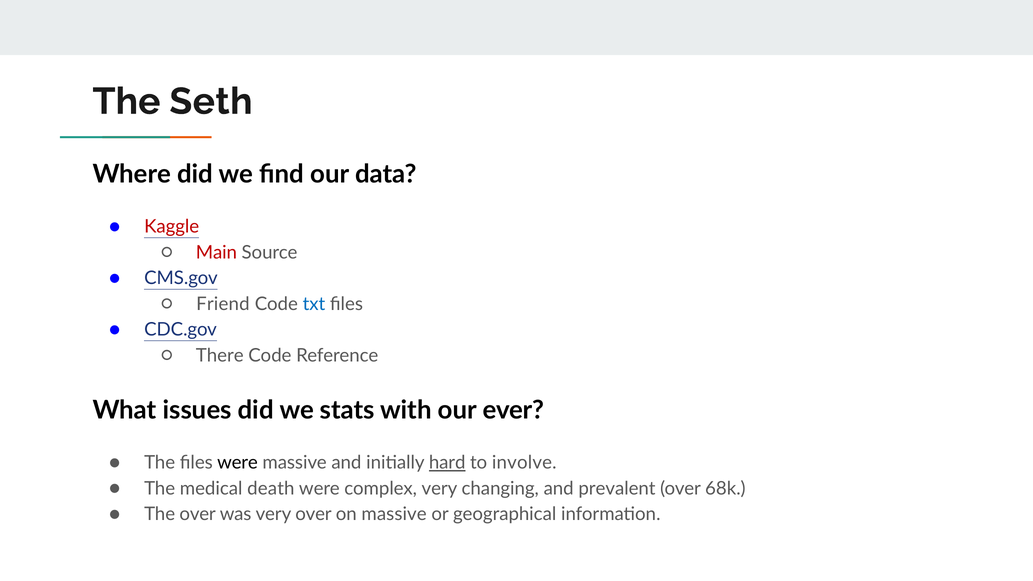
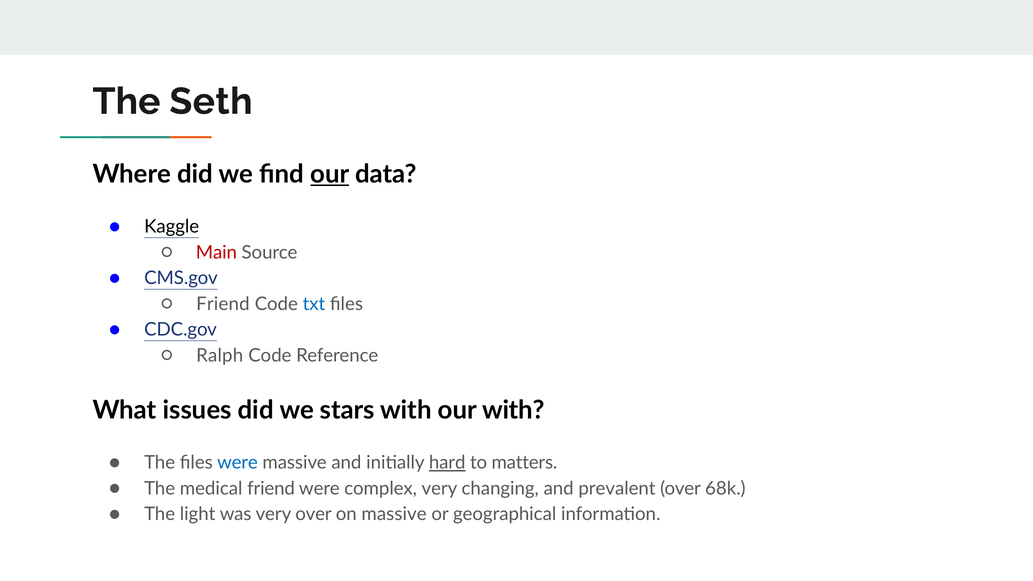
our at (330, 174) underline: none -> present
Kaggle colour: red -> black
There: There -> Ralph
stats: stats -> stars
our ever: ever -> with
were at (237, 463) colour: black -> blue
involve: involve -> matters
medical death: death -> friend
The over: over -> light
